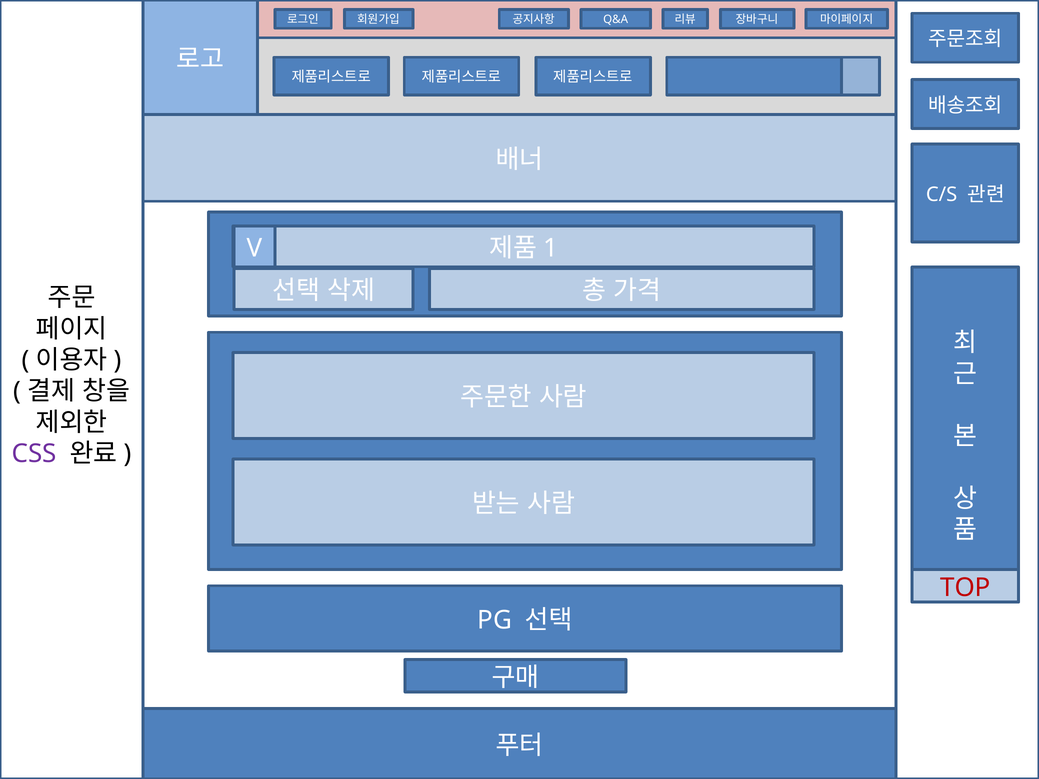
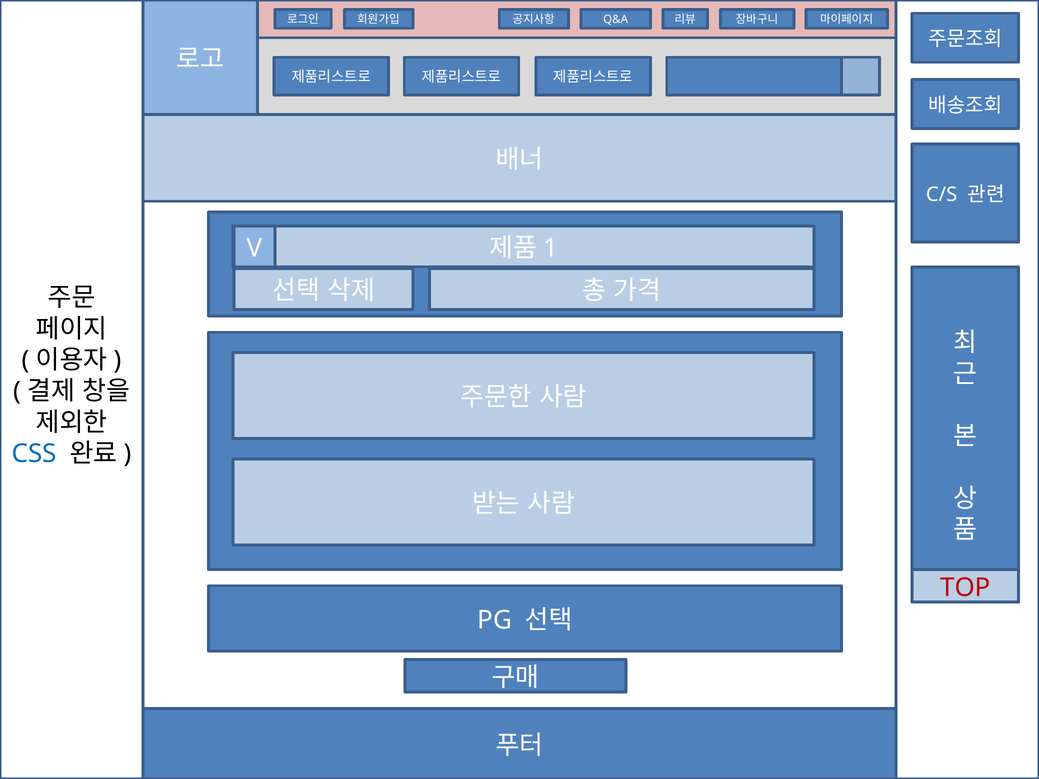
CSS colour: purple -> blue
